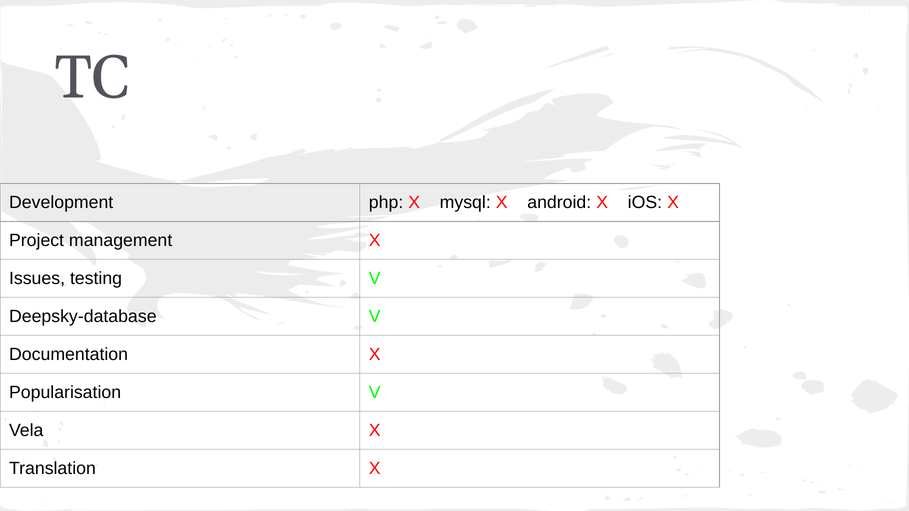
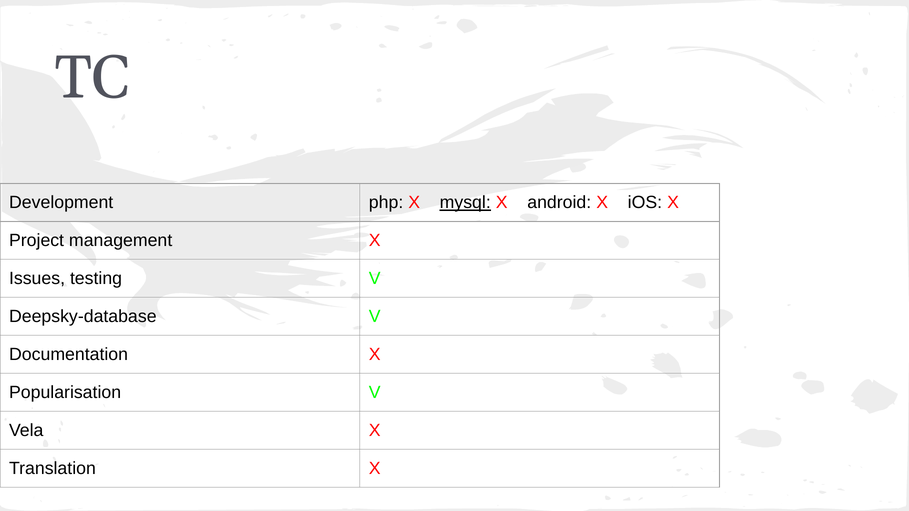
mysql underline: none -> present
